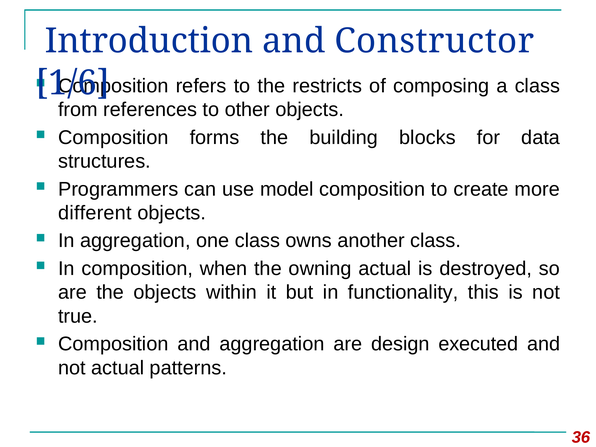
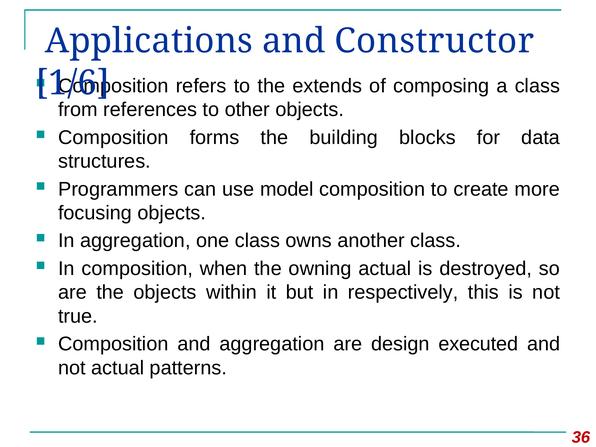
Introduction: Introduction -> Applications
restricts: restricts -> extends
different: different -> focusing
functionality: functionality -> respectively
